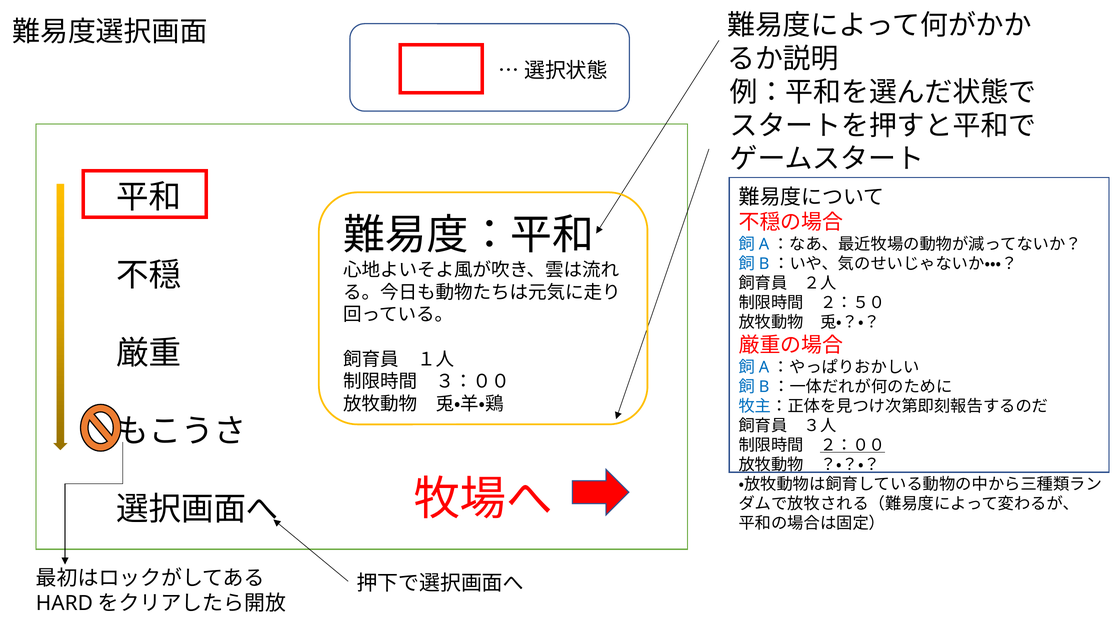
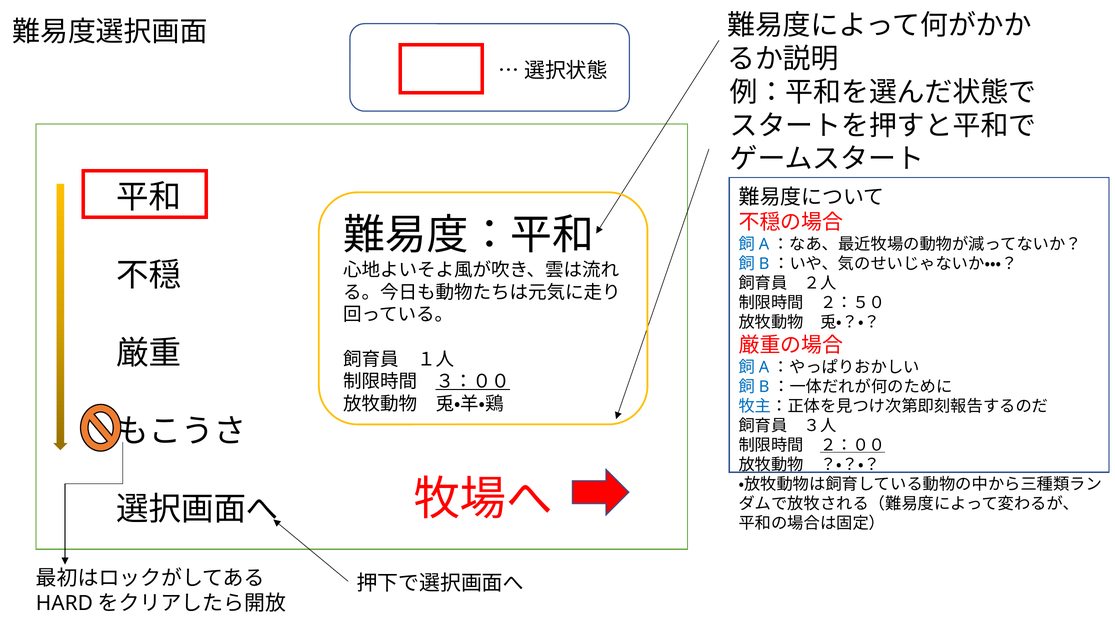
３：００ underline: none -> present
